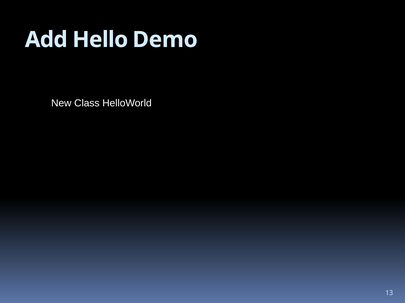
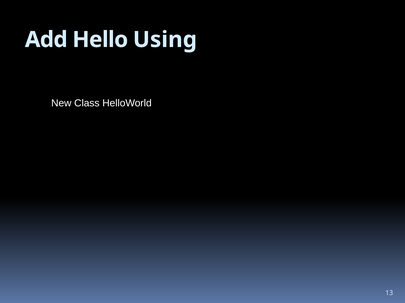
Demo: Demo -> Using
